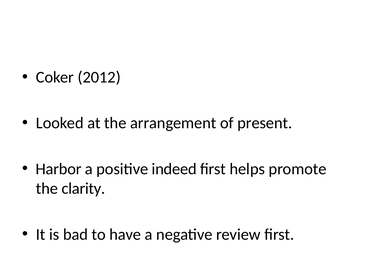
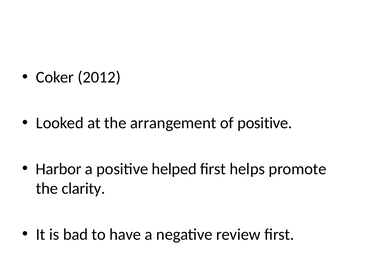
of present: present -> positive
indeed: indeed -> helped
